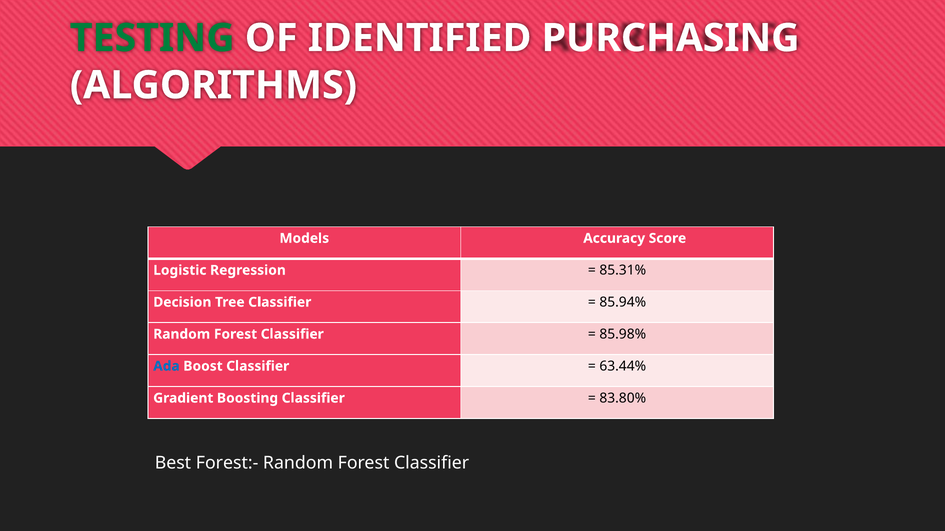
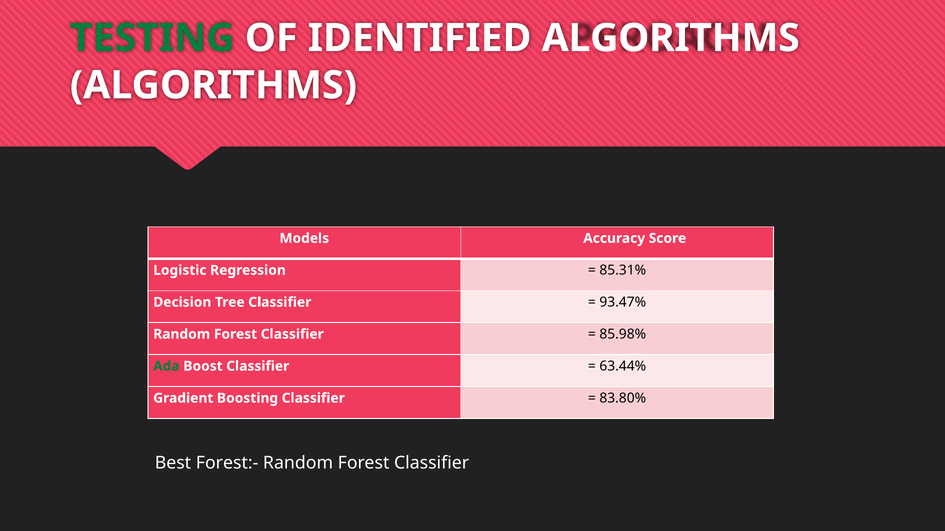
IDENTIFIED PURCHASING: PURCHASING -> ALGORITHMS
85.94%: 85.94% -> 93.47%
Ada colour: blue -> green
